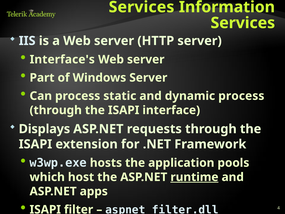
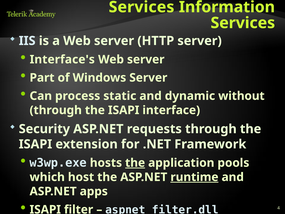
dynamic process: process -> without
Displays: Displays -> Security
the at (135, 163) underline: none -> present
